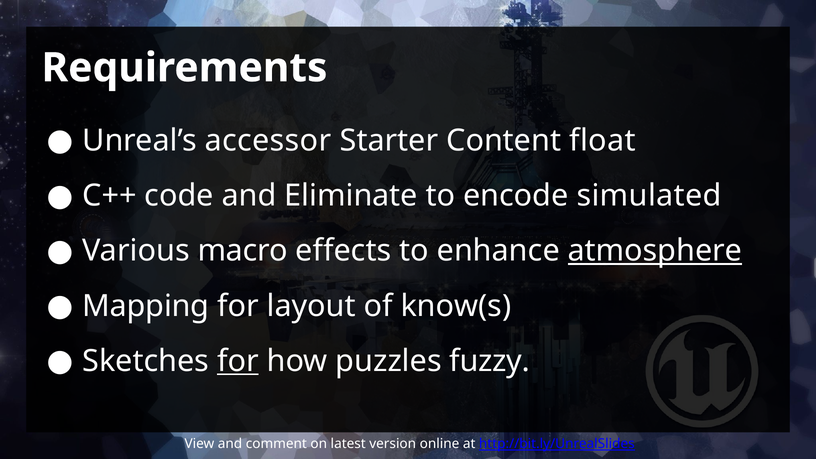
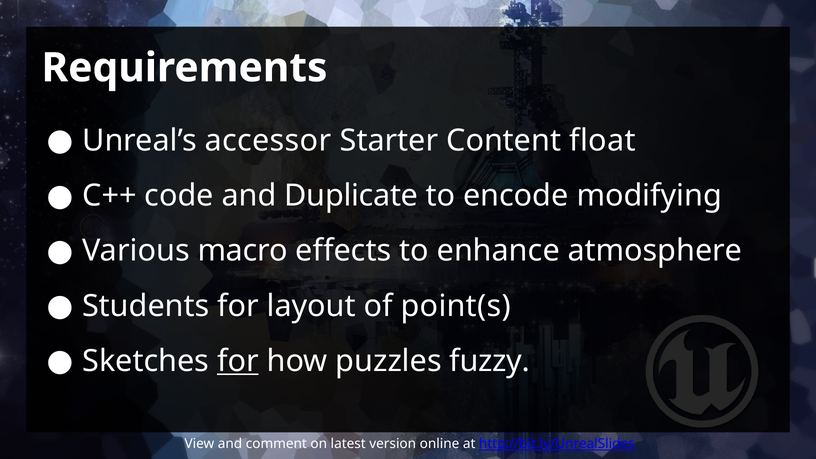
Eliminate: Eliminate -> Duplicate
simulated: simulated -> modifying
atmosphere underline: present -> none
Mapping: Mapping -> Students
know(s: know(s -> point(s
